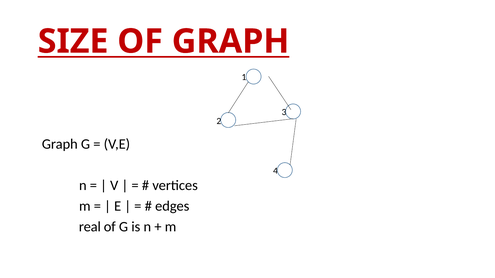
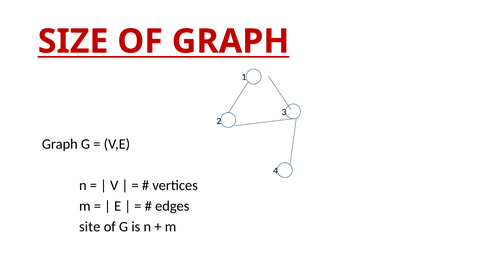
real: real -> site
